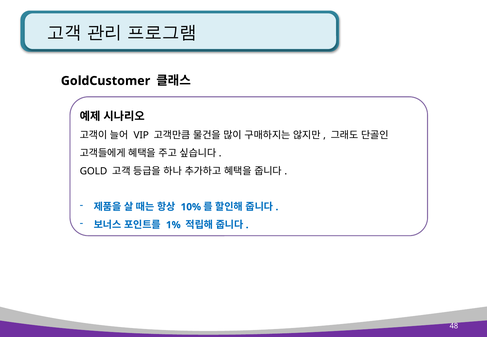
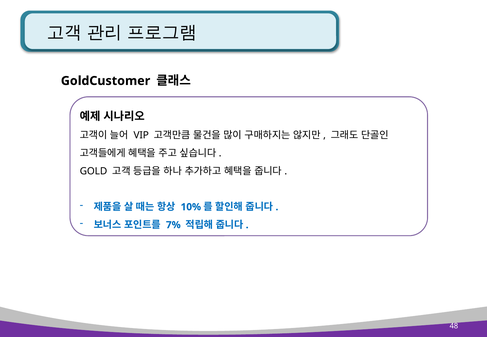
1%: 1% -> 7%
